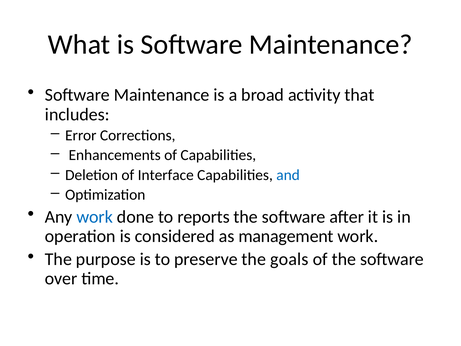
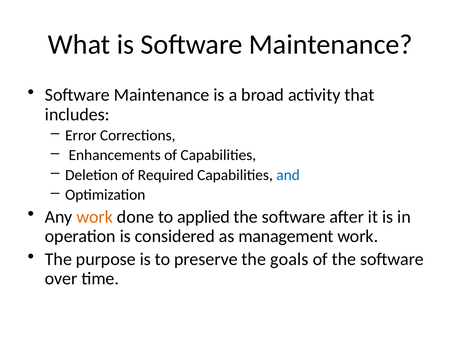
Interface: Interface -> Required
work at (95, 217) colour: blue -> orange
reports: reports -> applied
